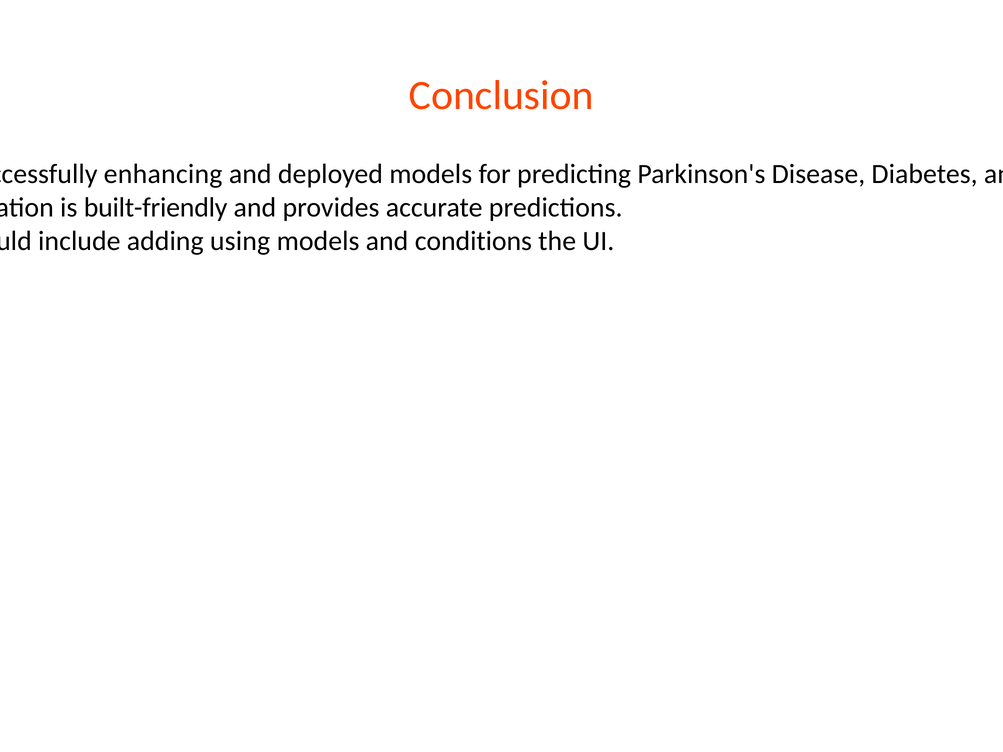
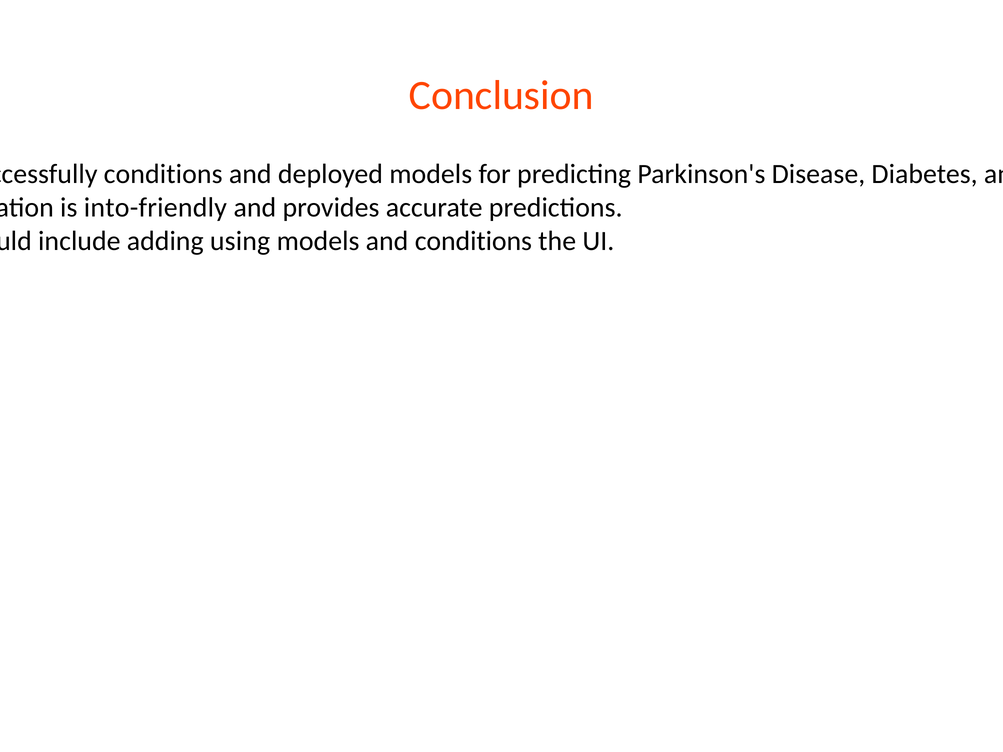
enhancing at (163, 174): enhancing -> conditions
built-friendly: built-friendly -> into-friendly
